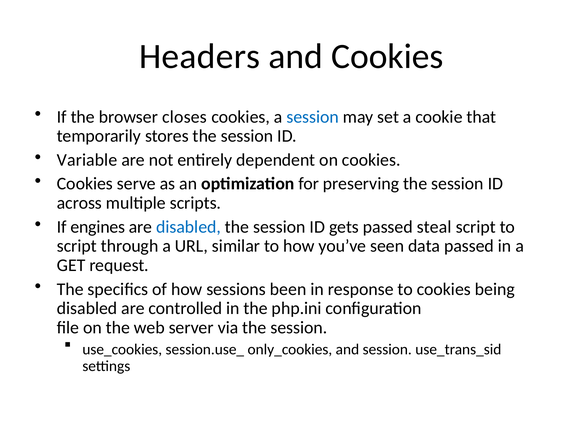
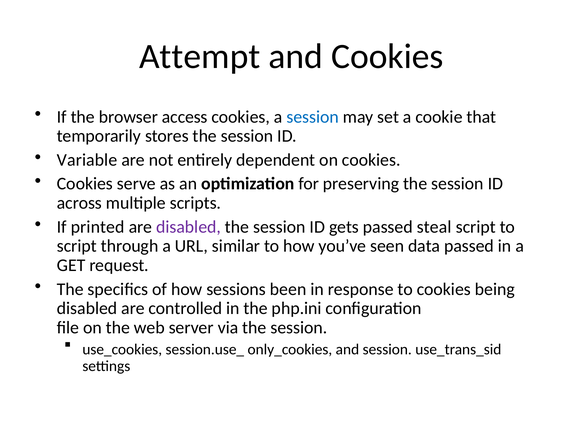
Headers: Headers -> Attempt
closes: closes -> access
engines: engines -> printed
disabled at (189, 227) colour: blue -> purple
